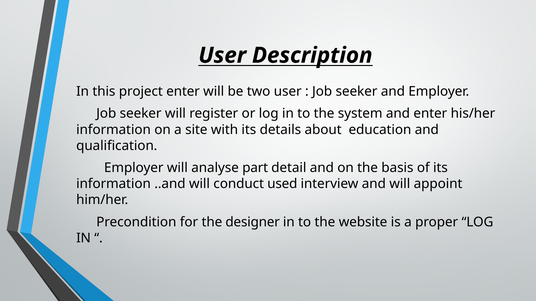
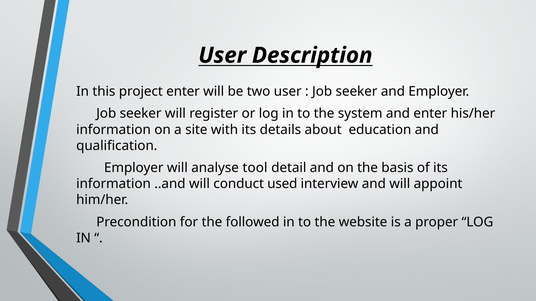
part: part -> tool
designer: designer -> followed
